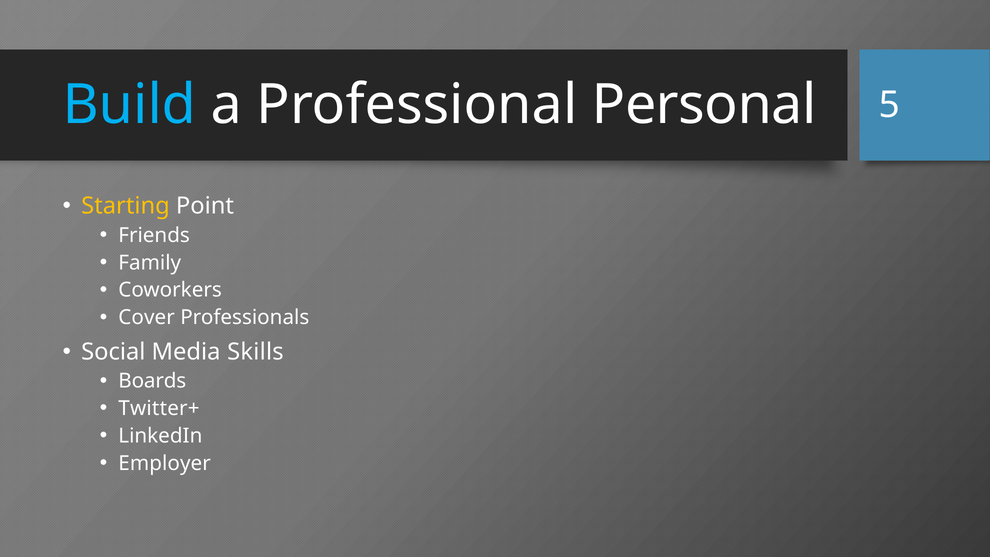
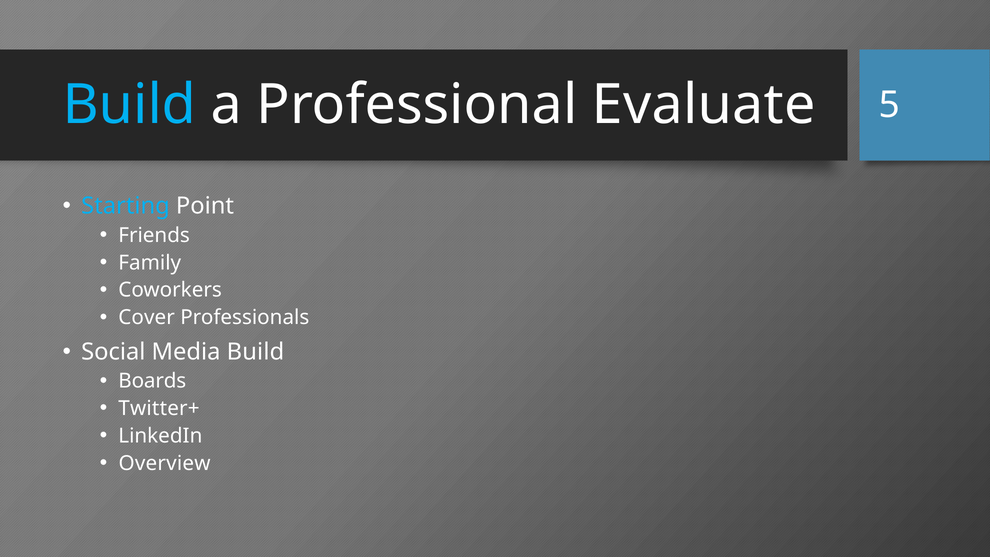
Personal: Personal -> Evaluate
Starting colour: yellow -> light blue
Media Skills: Skills -> Build
Employer: Employer -> Overview
